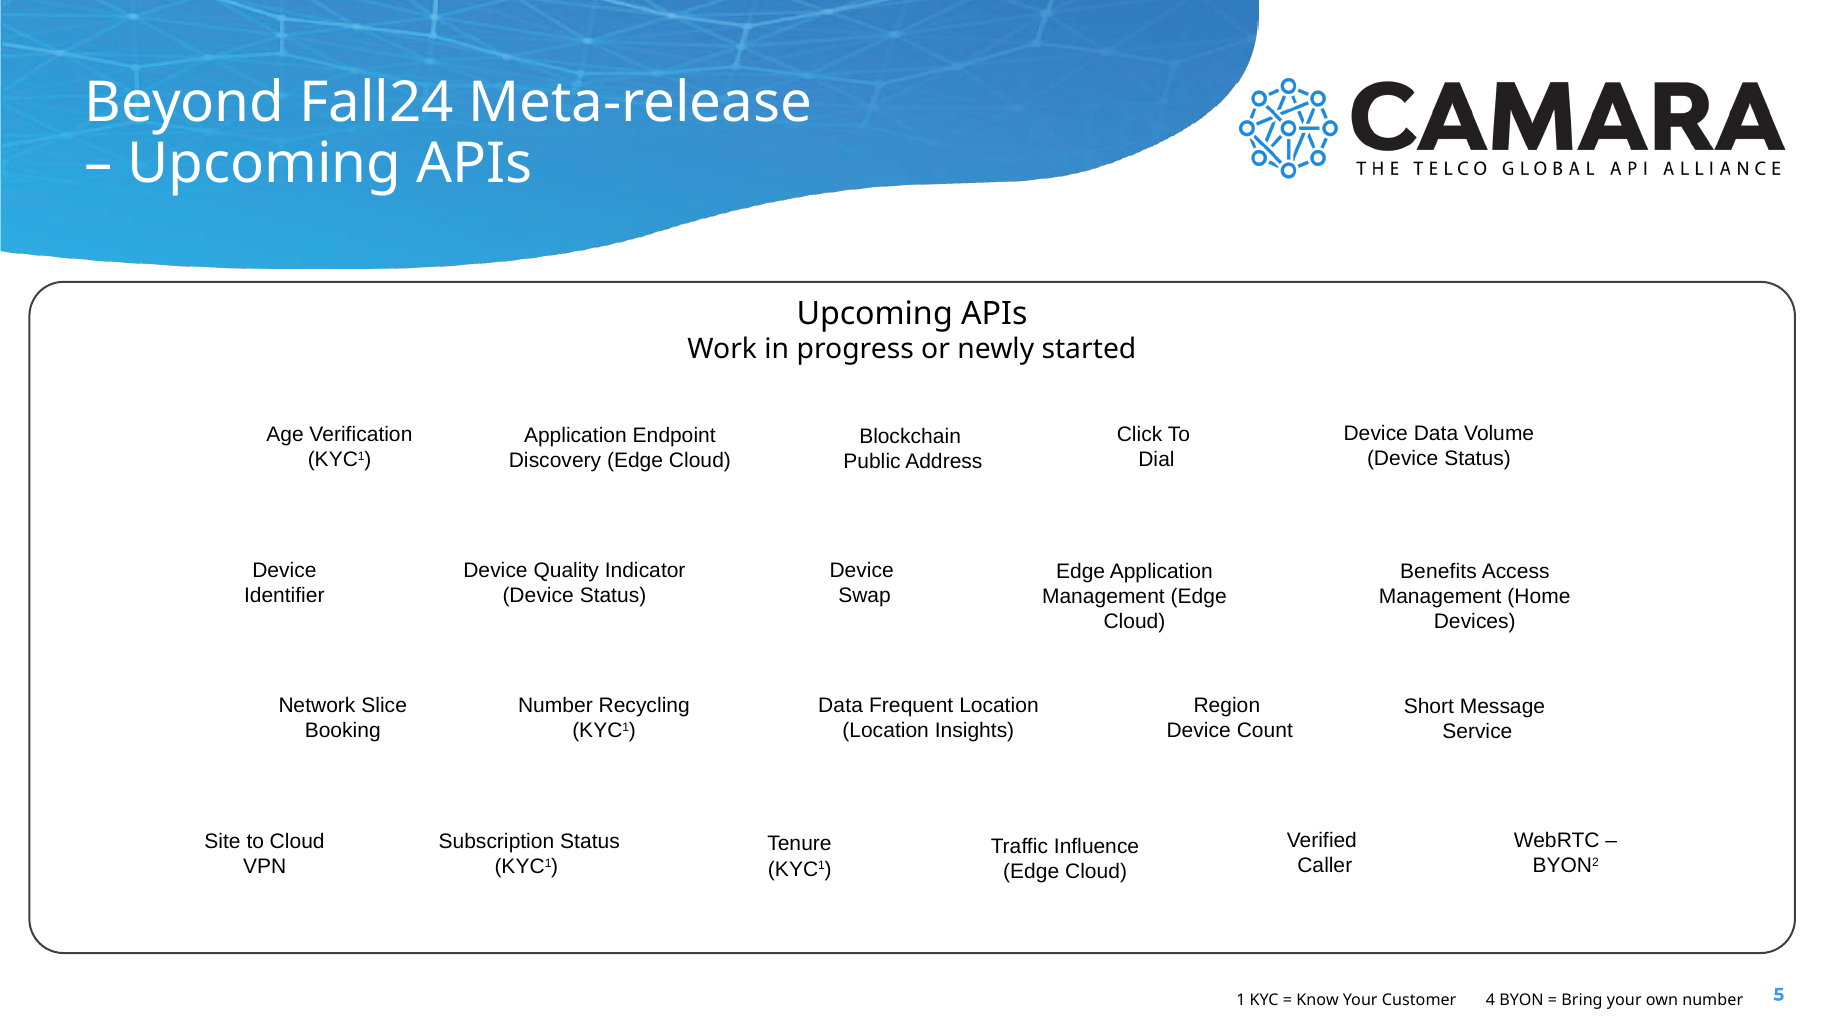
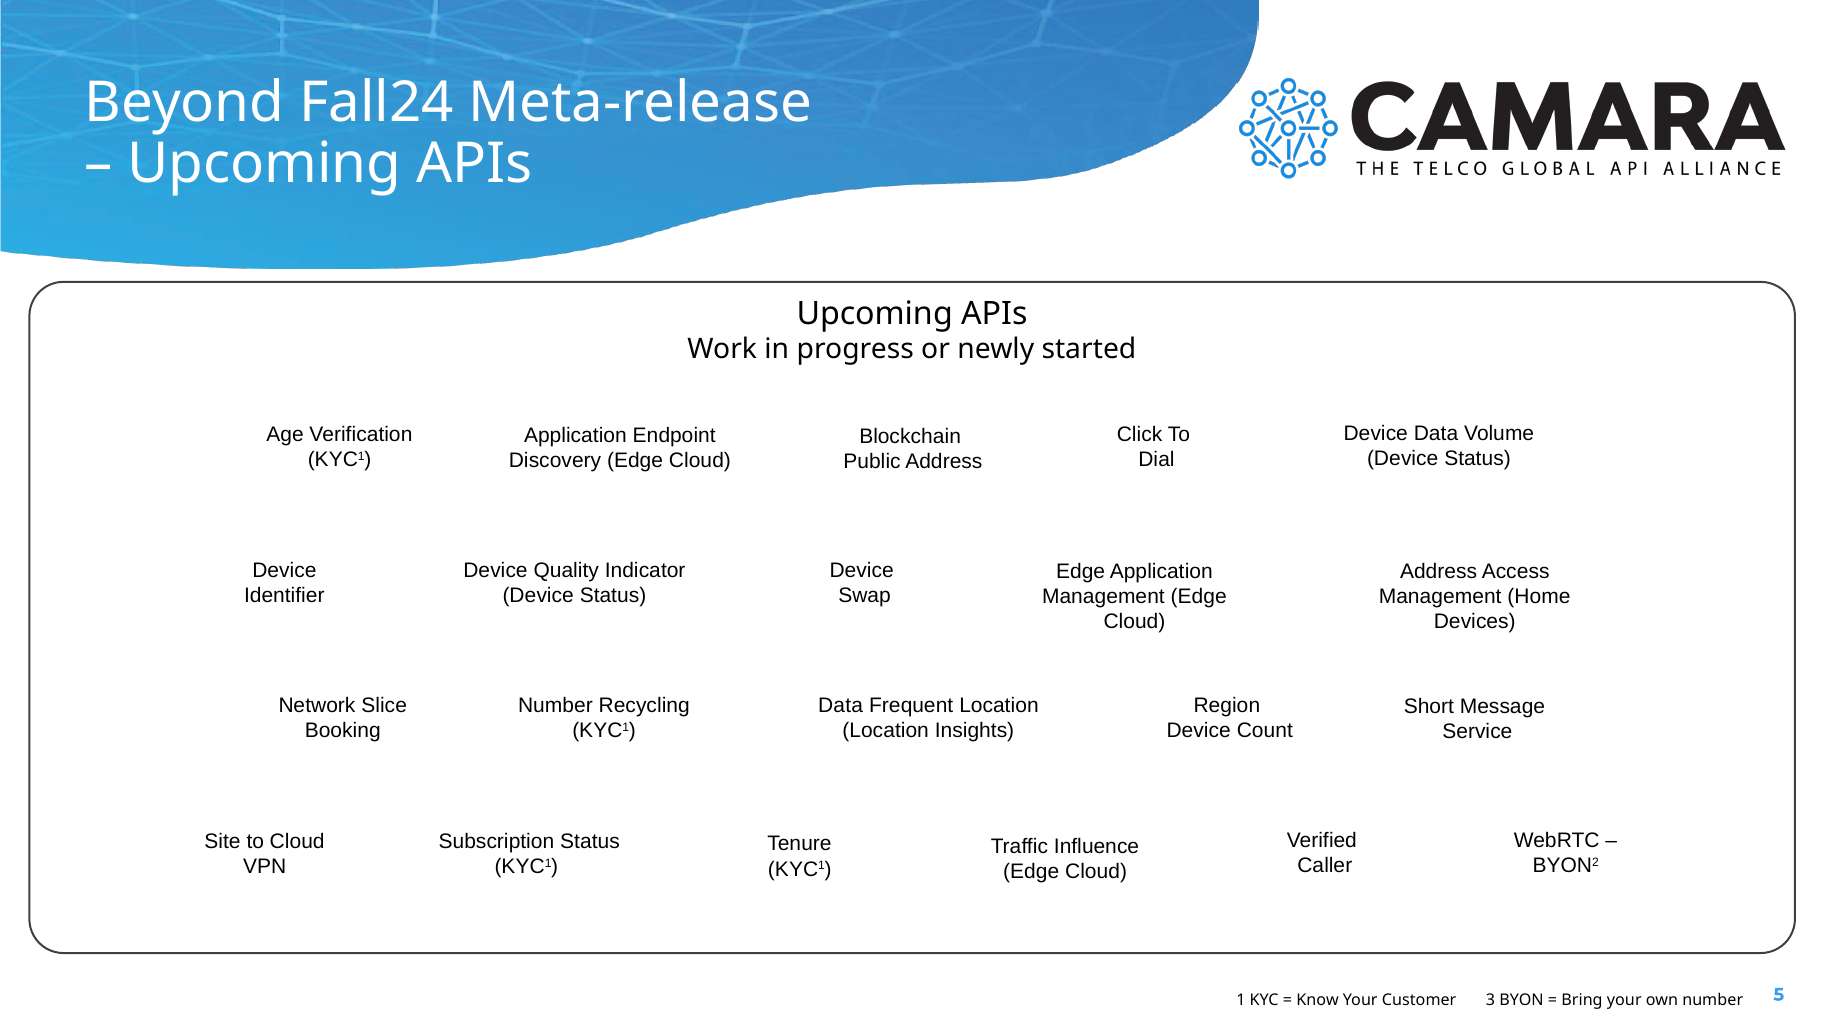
Benefits at (1438, 572): Benefits -> Address
4: 4 -> 3
